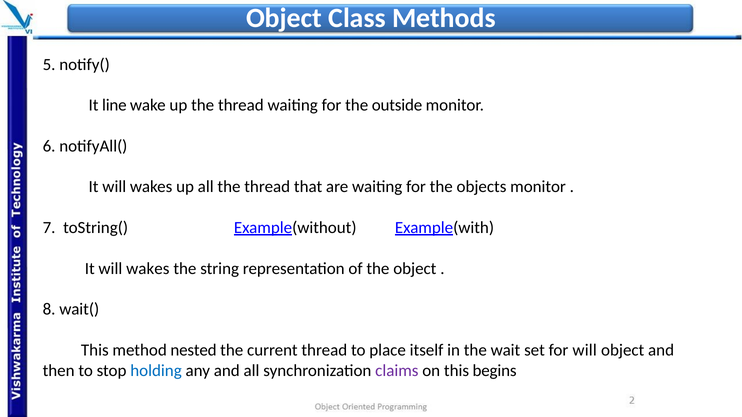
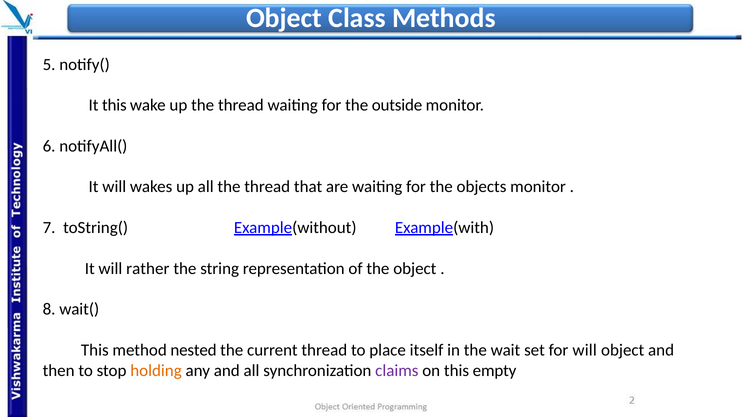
It line: line -> this
wakes at (148, 269): wakes -> rather
holding colour: blue -> orange
begins: begins -> empty
